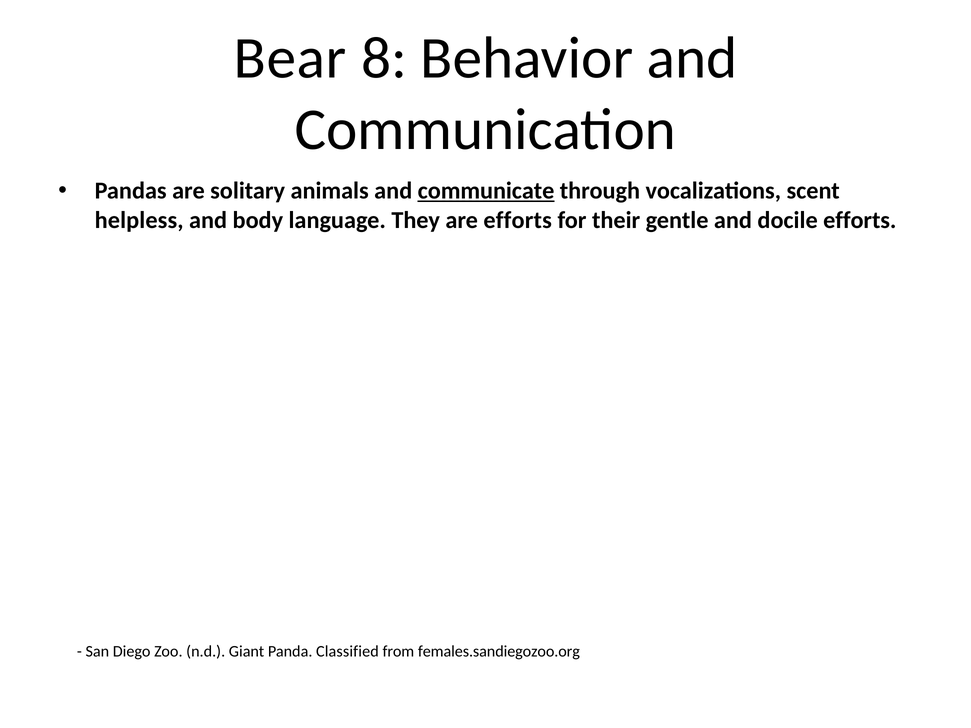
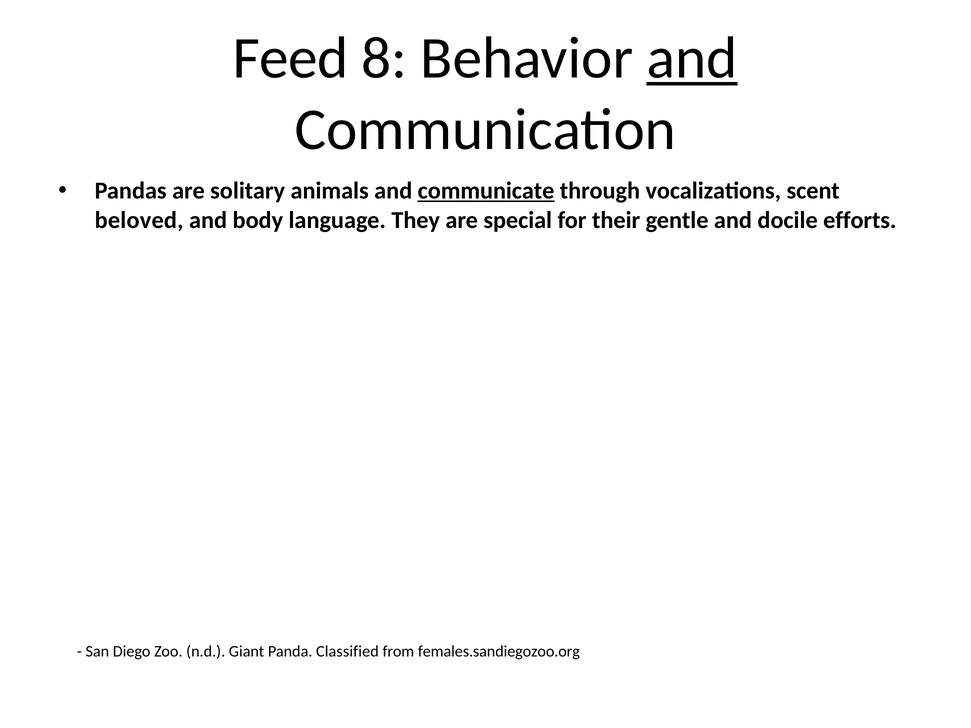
Bear: Bear -> Feed
and at (692, 58) underline: none -> present
helpless: helpless -> beloved
are efforts: efforts -> special
